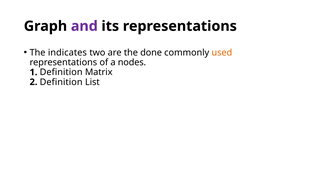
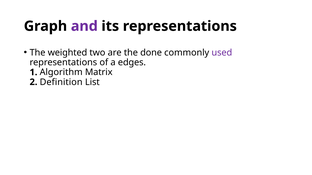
indicates: indicates -> weighted
used colour: orange -> purple
nodes: nodes -> edges
1 Definition: Definition -> Algorithm
